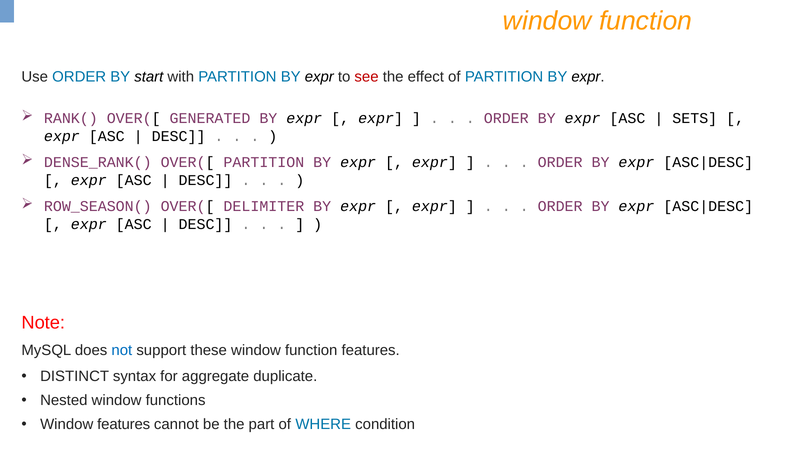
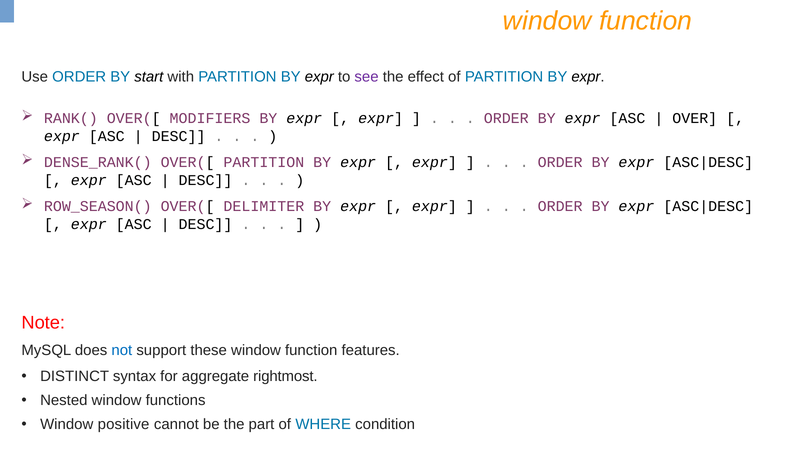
see colour: red -> purple
GENERATED: GENERATED -> MODIFIERS
SETS: SETS -> OVER
duplicate: duplicate -> rightmost
Window features: features -> positive
